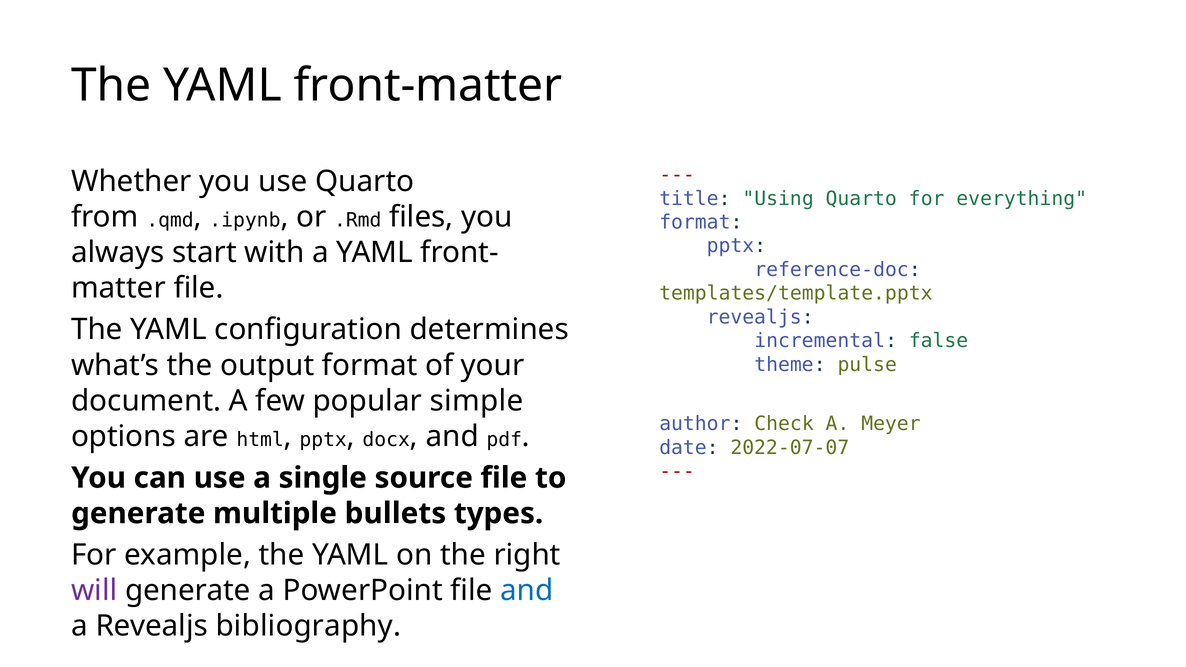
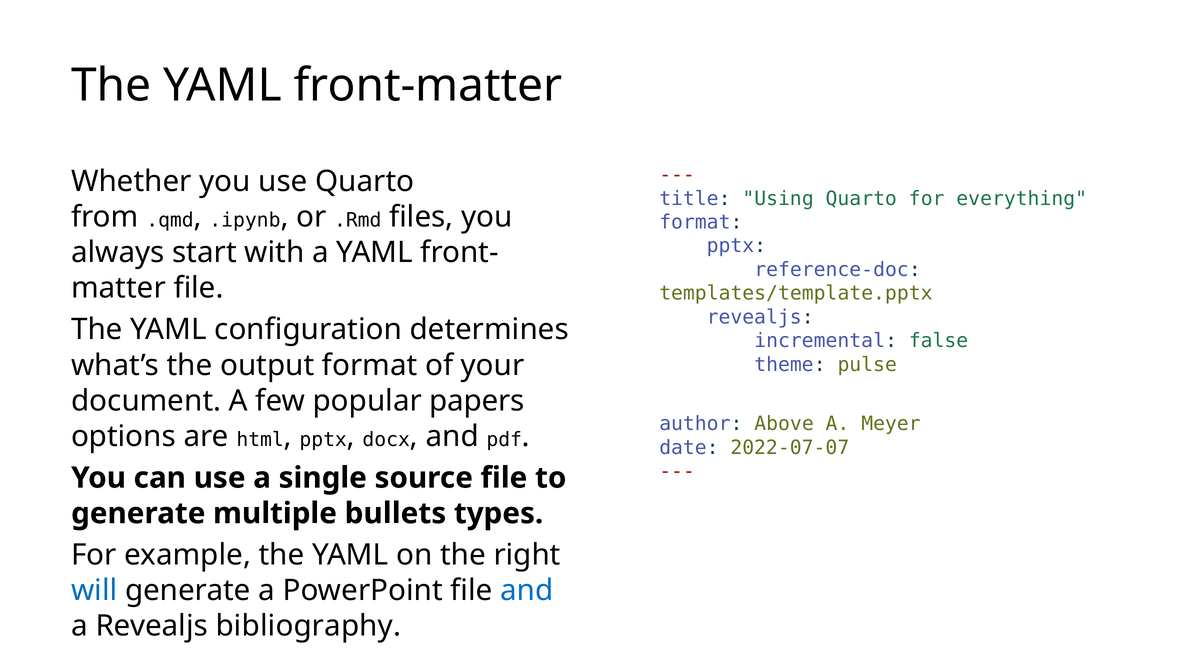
simple: simple -> papers
Check: Check -> Above
will colour: purple -> blue
